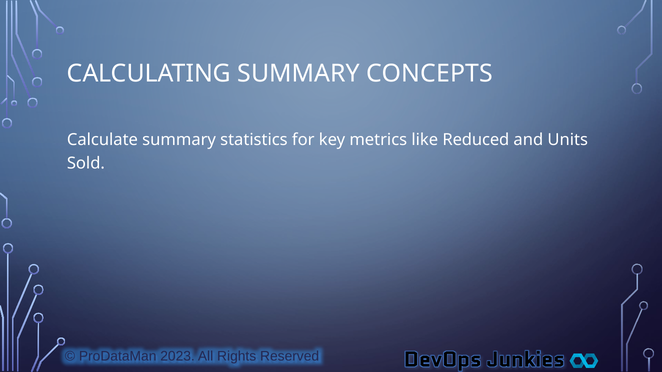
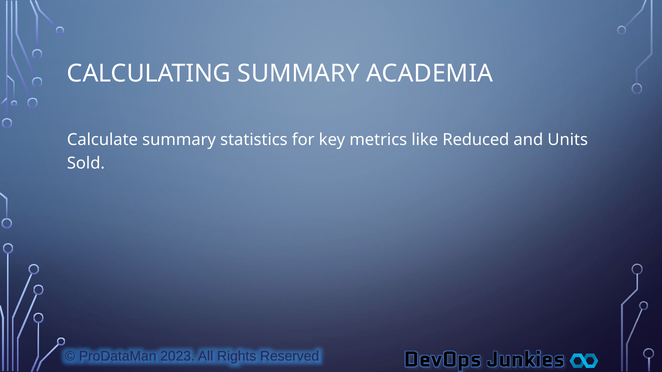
CONCEPTS: CONCEPTS -> ACADEMIA
